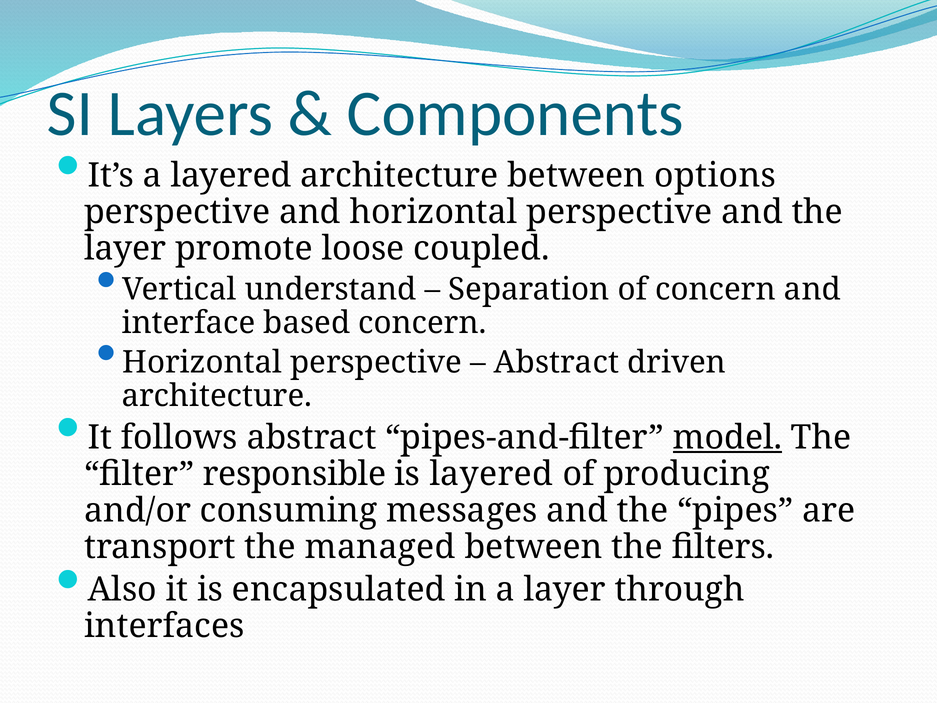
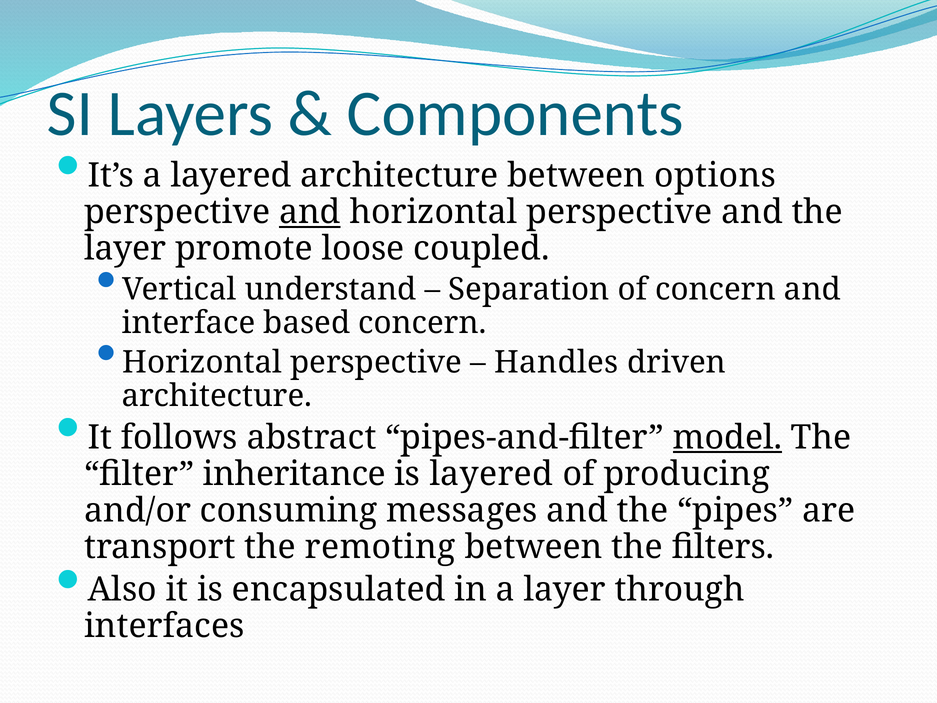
and at (310, 212) underline: none -> present
Abstract at (556, 362): Abstract -> Handles
responsible: responsible -> inheritance
managed: managed -> remoting
